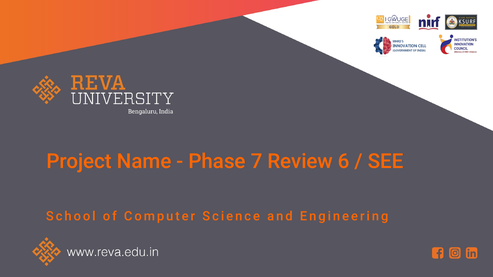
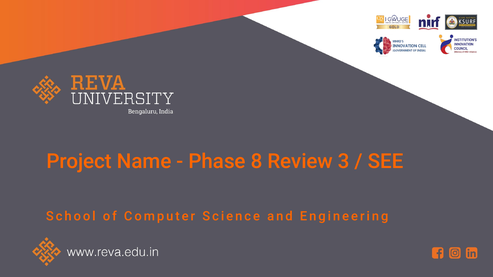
7: 7 -> 8
6: 6 -> 3
